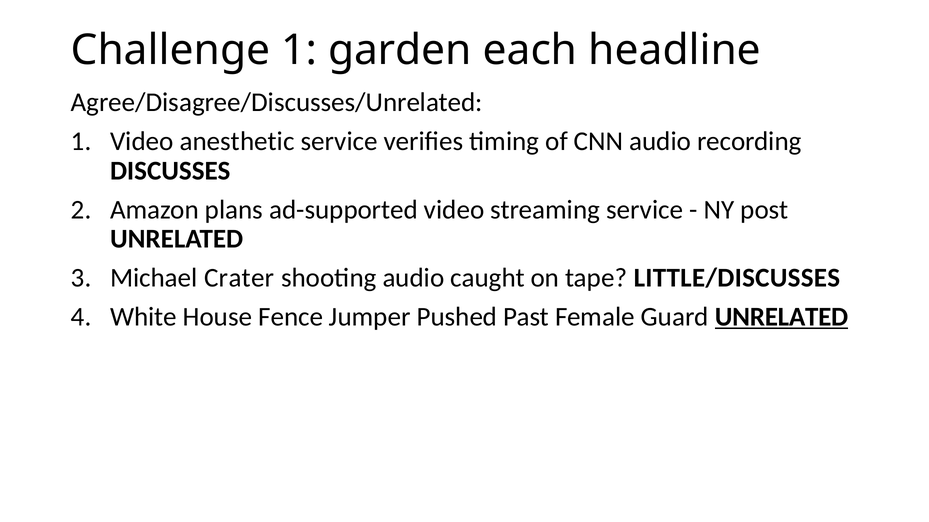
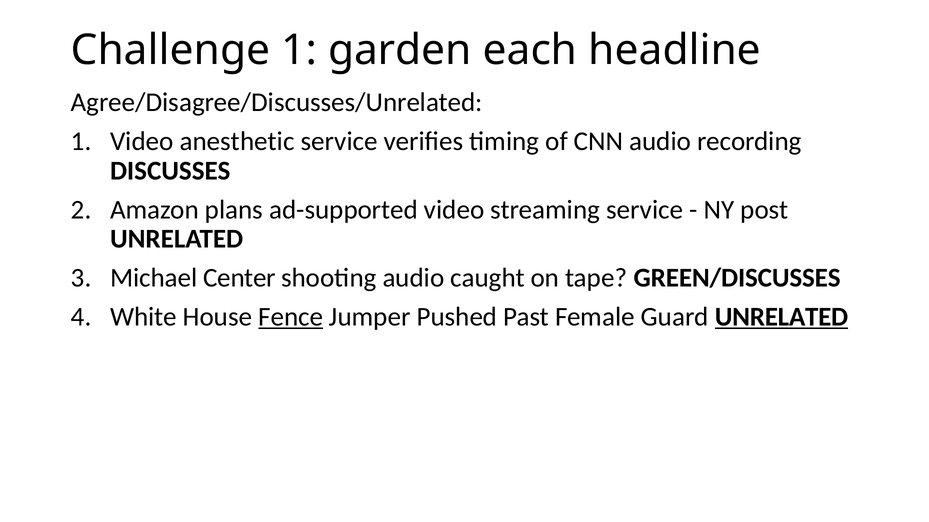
Crater: Crater -> Center
LITTLE/DISCUSSES: LITTLE/DISCUSSES -> GREEN/DISCUSSES
Fence underline: none -> present
